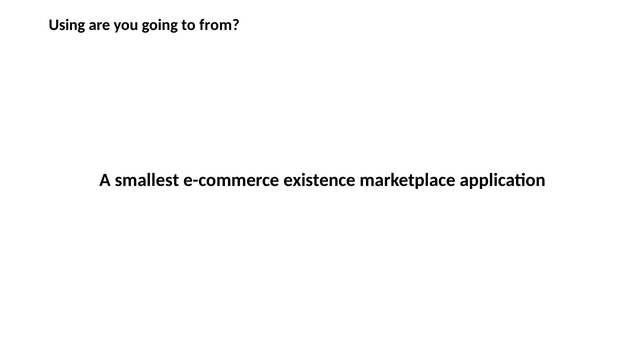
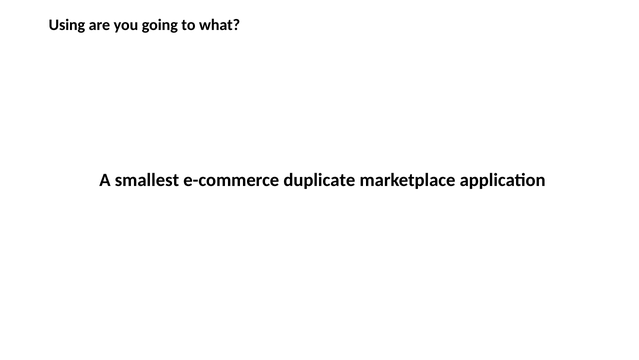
from: from -> what
existence: existence -> duplicate
